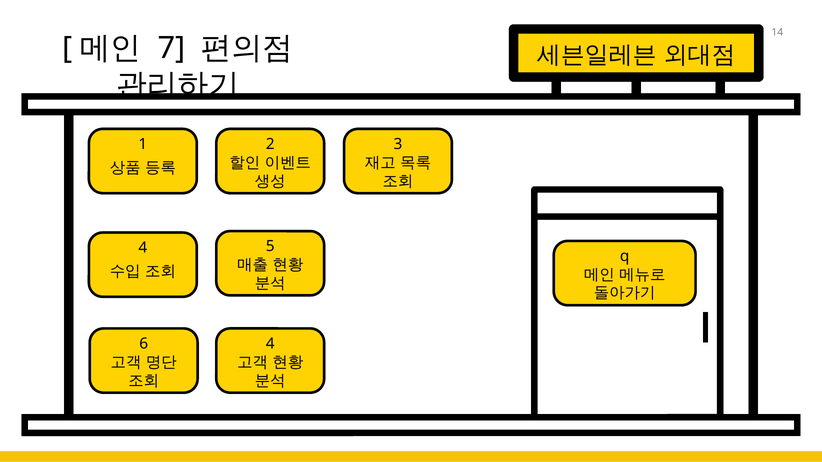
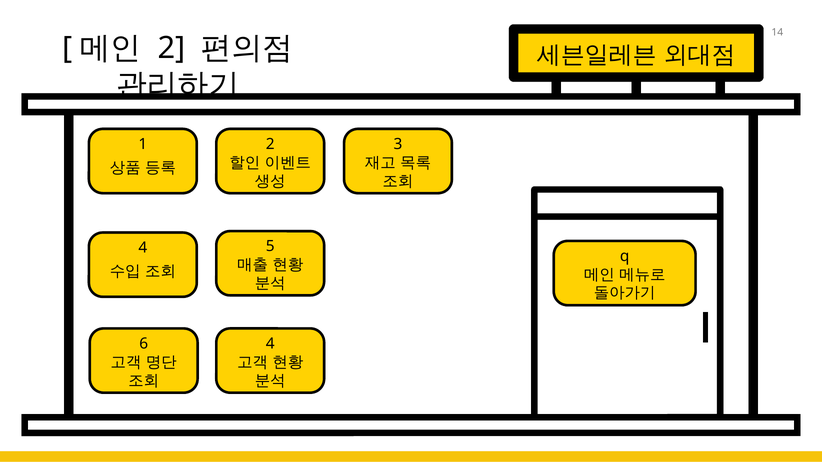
7 at (172, 48): 7 -> 2
